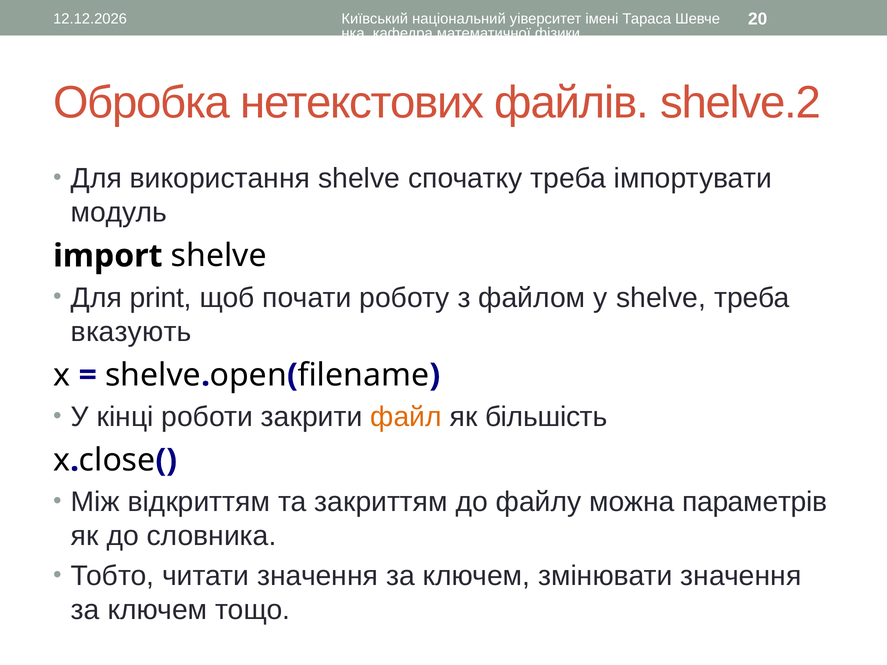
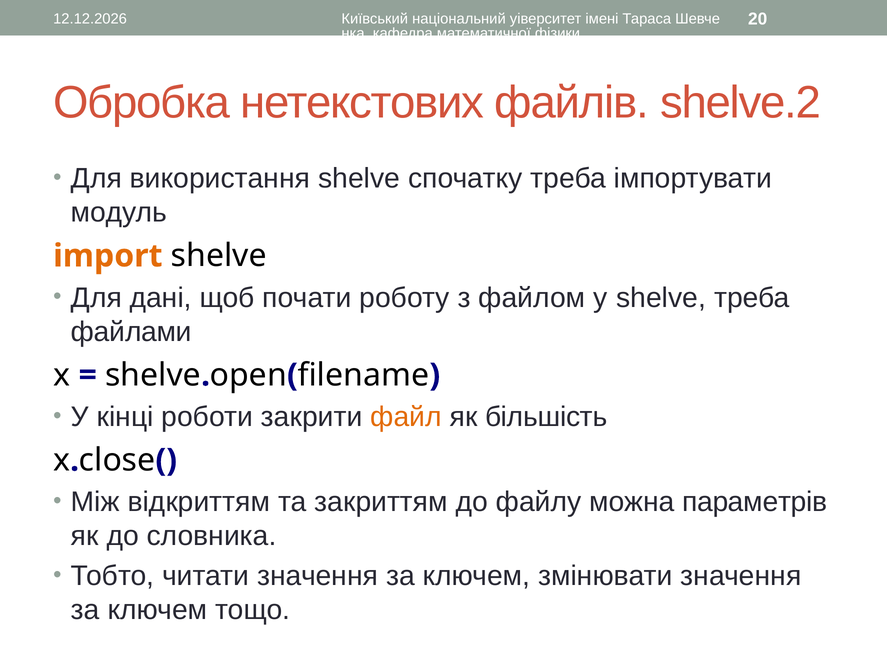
import colour: black -> orange
print: print -> дані
вказують: вказують -> файлами
